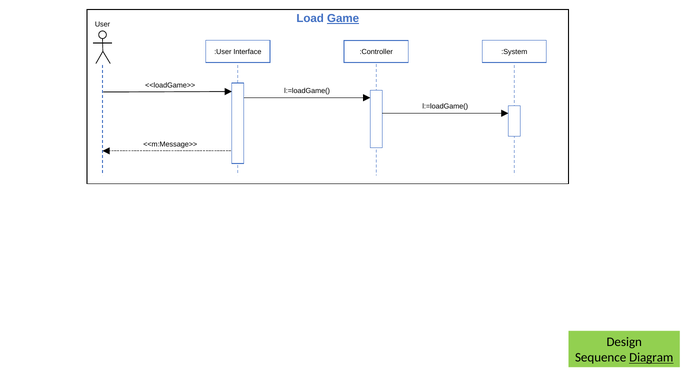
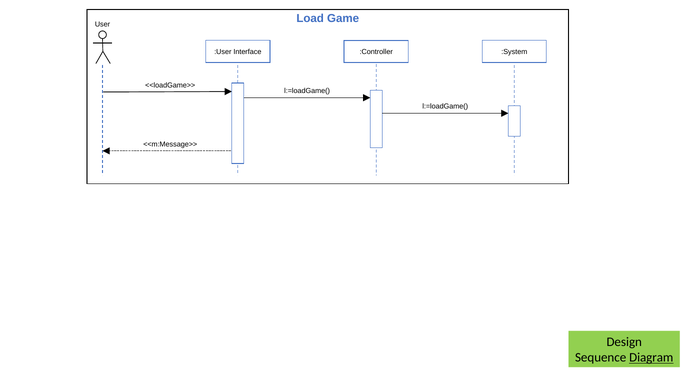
Game underline: present -> none
